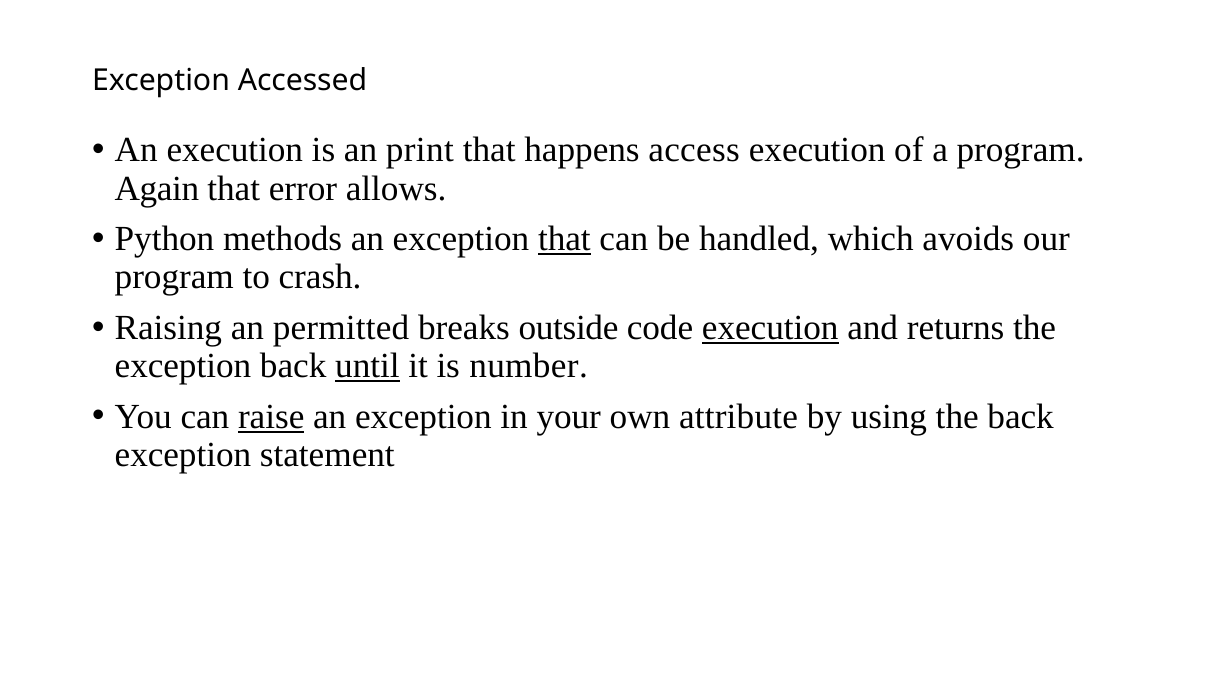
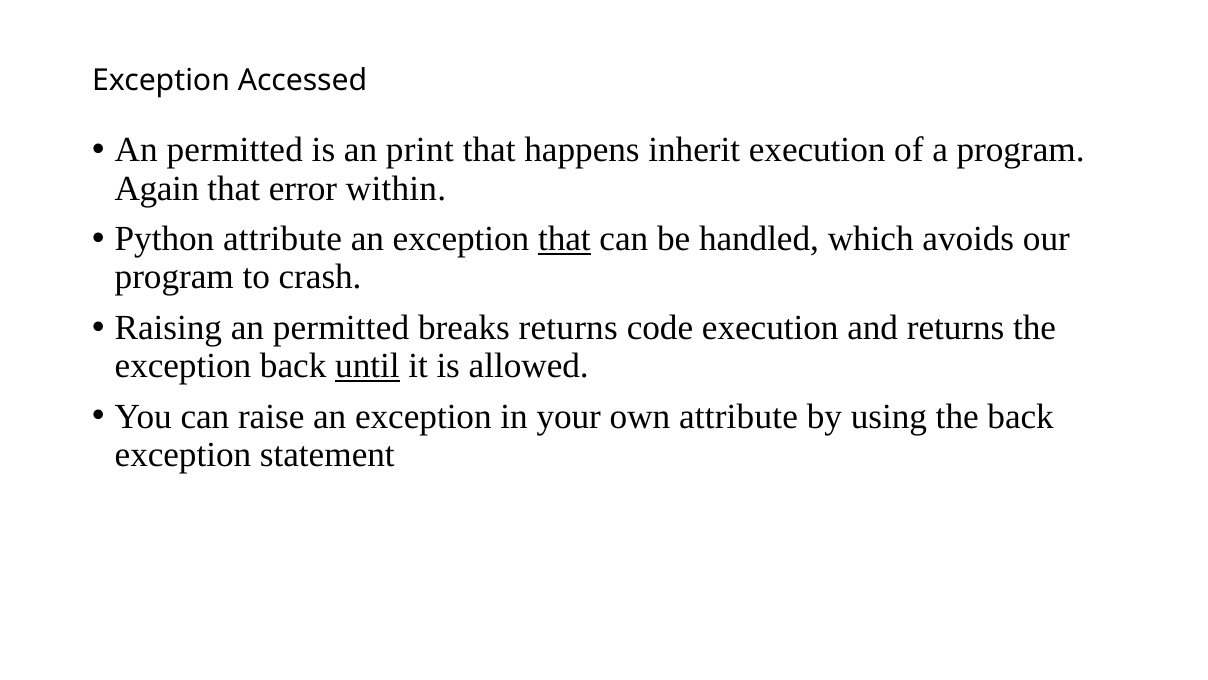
execution at (235, 150): execution -> permitted
access: access -> inherit
allows: allows -> within
Python methods: methods -> attribute
breaks outside: outside -> returns
execution at (770, 328) underline: present -> none
number: number -> allowed
raise underline: present -> none
